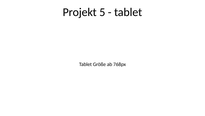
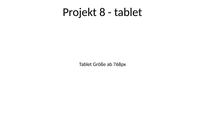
5: 5 -> 8
